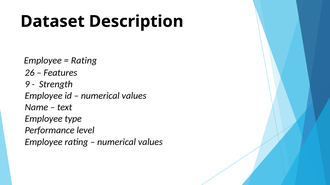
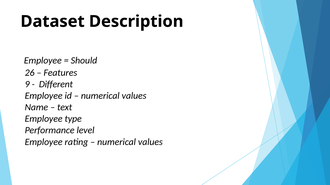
Rating at (84, 61): Rating -> Should
Strength: Strength -> Different
